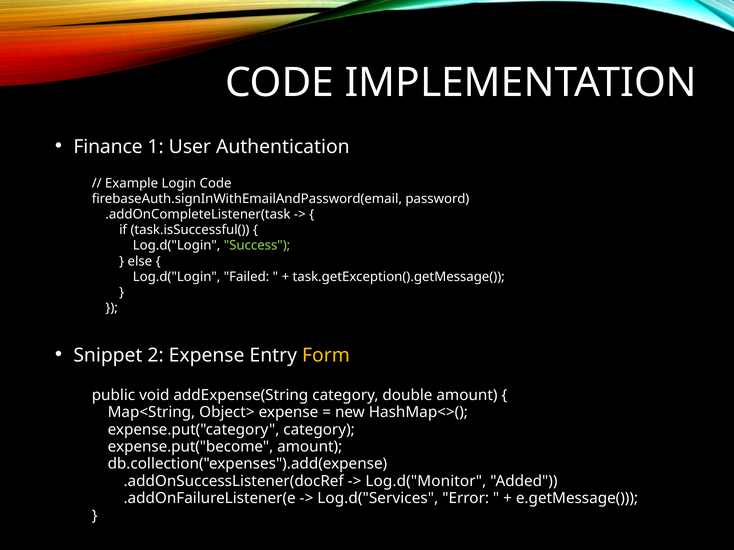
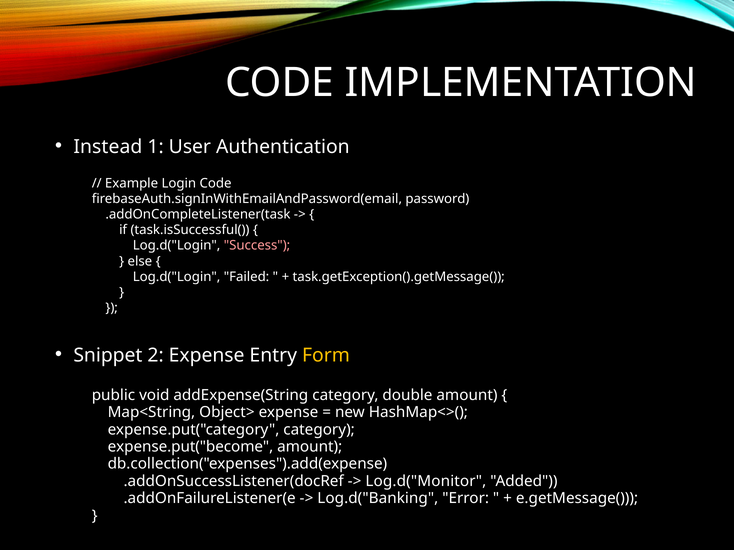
Finance: Finance -> Instead
Success colour: light green -> pink
Log.d("Services: Log.d("Services -> Log.d("Banking
